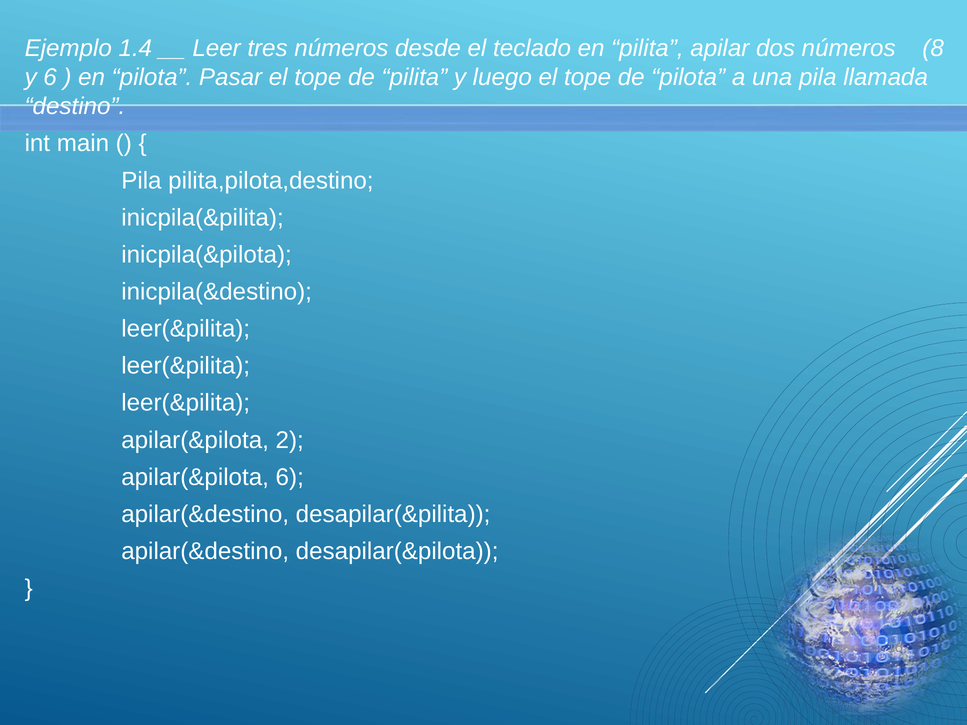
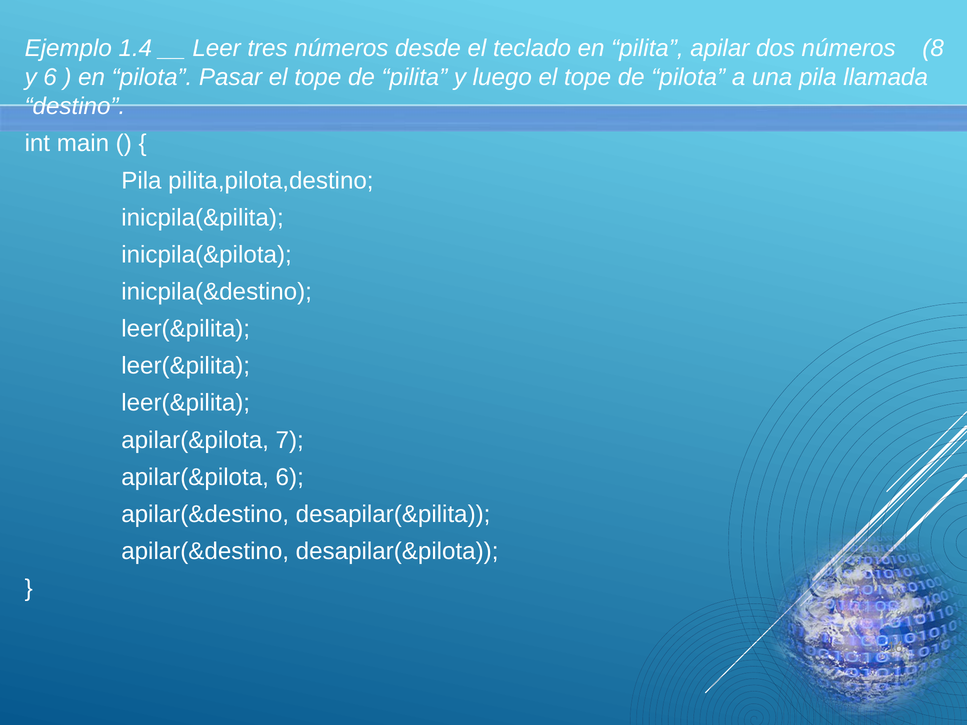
2: 2 -> 7
